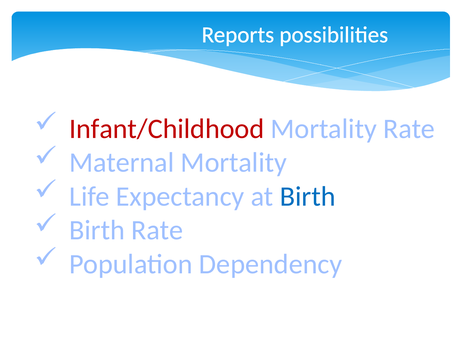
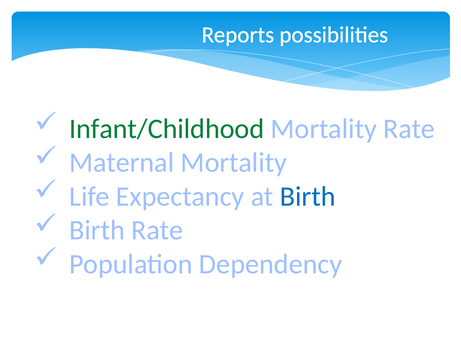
Infant/Childhood colour: red -> green
